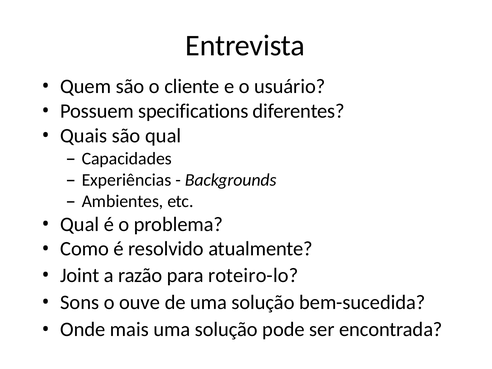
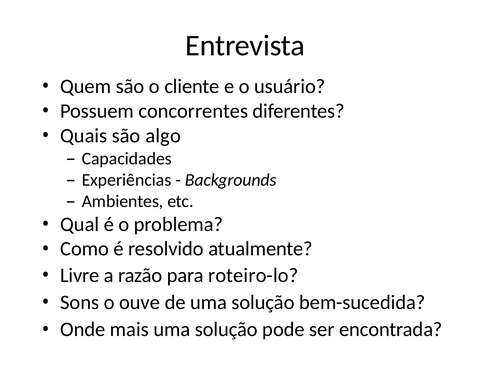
specifications: specifications -> concorrentes
são qual: qual -> algo
Joint: Joint -> Livre
